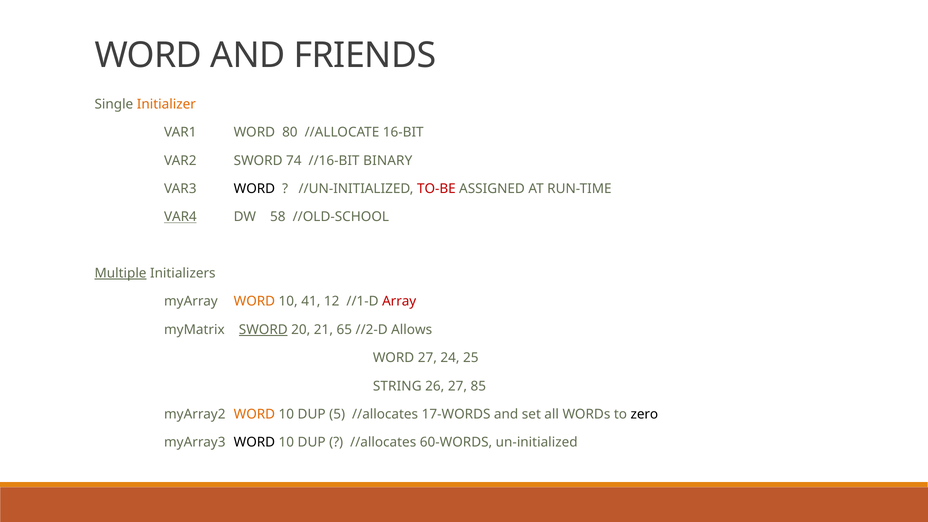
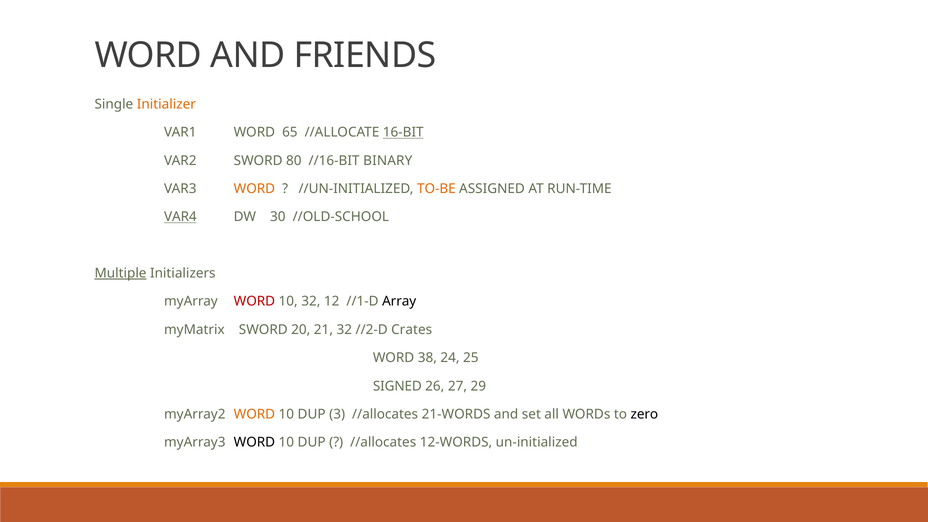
80: 80 -> 65
16-BIT underline: none -> present
74: 74 -> 80
WORD at (254, 189) colour: black -> orange
TO-BE colour: red -> orange
58: 58 -> 30
WORD at (254, 301) colour: orange -> red
10 41: 41 -> 32
Array colour: red -> black
SWORD at (263, 330) underline: present -> none
21 65: 65 -> 32
Allows: Allows -> Crates
WORD 27: 27 -> 38
STRING: STRING -> SIGNED
85: 85 -> 29
5: 5 -> 3
17-WORDS: 17-WORDS -> 21-WORDS
60-WORDS: 60-WORDS -> 12-WORDS
